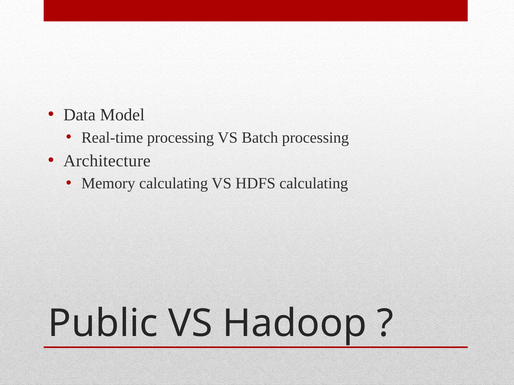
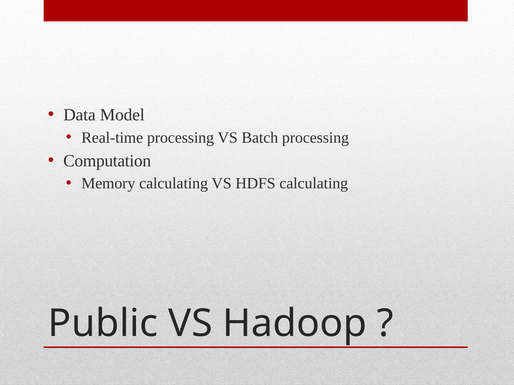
Architecture: Architecture -> Computation
